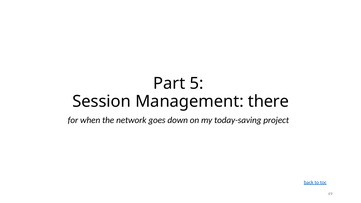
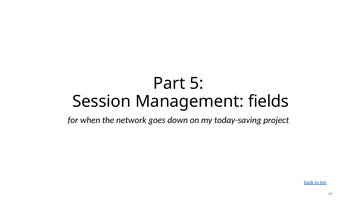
there: there -> fields
